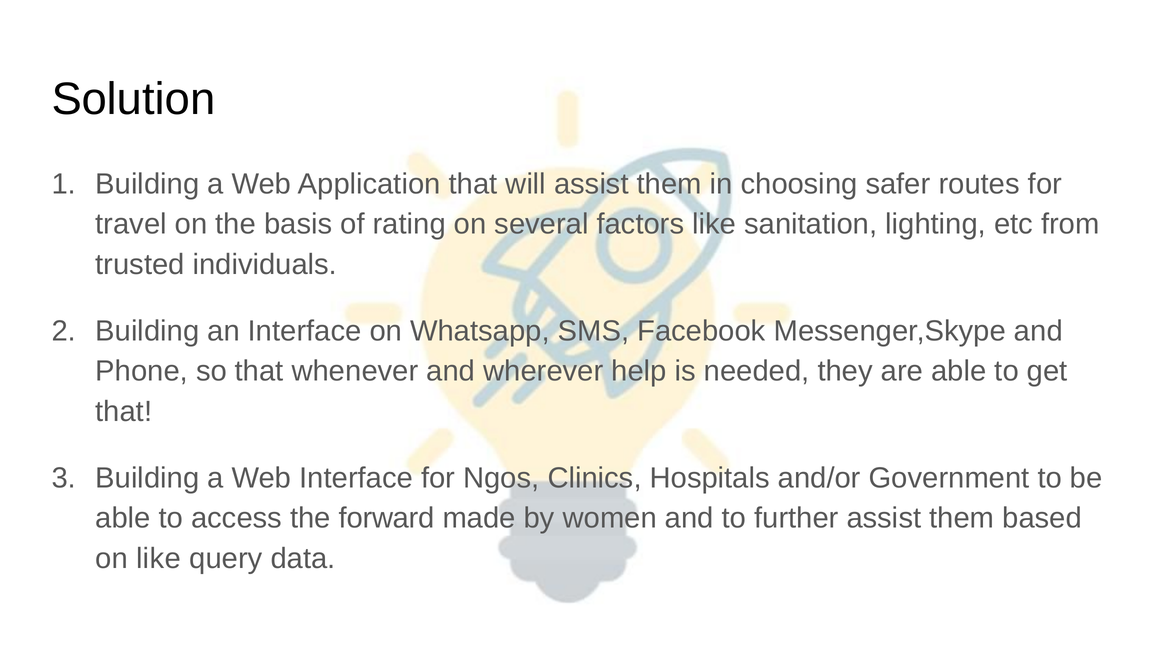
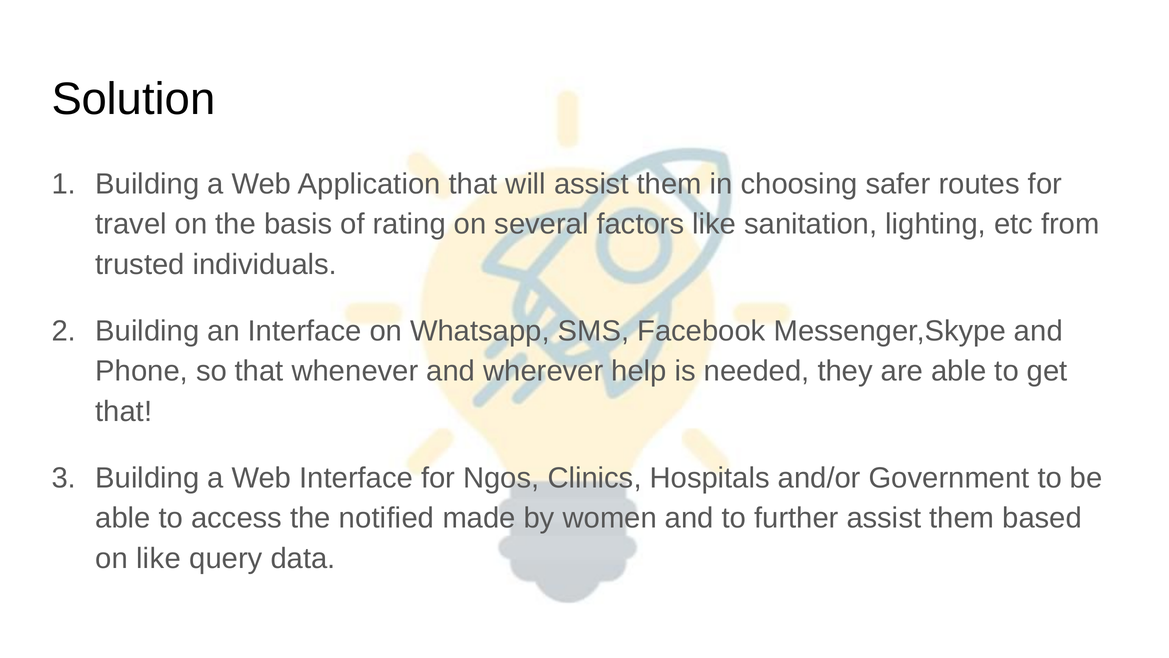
forward: forward -> notified
